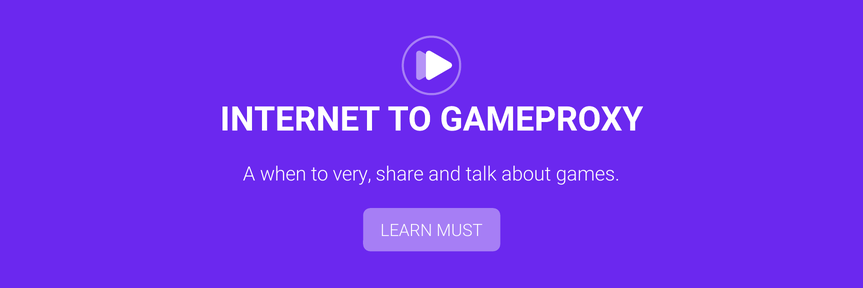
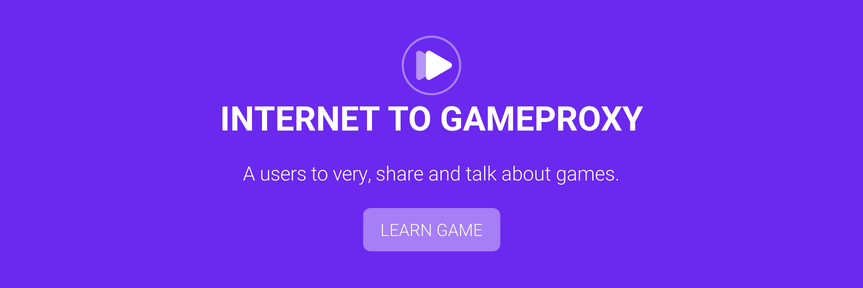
when: when -> users
MUST: MUST -> GAME
